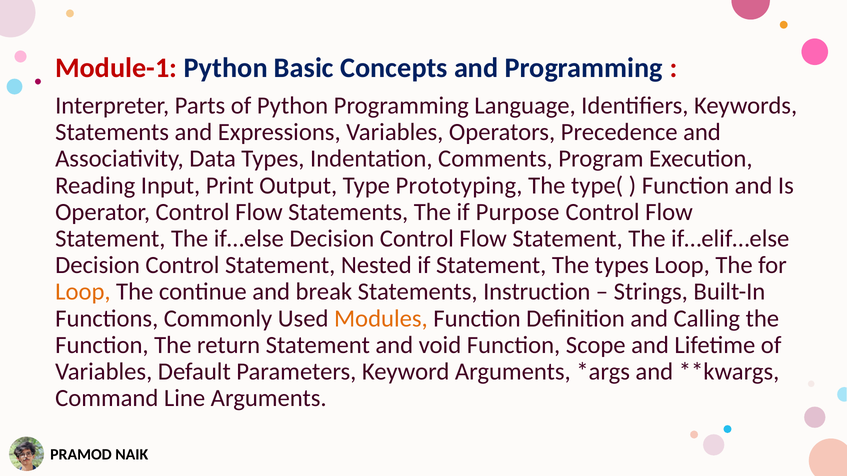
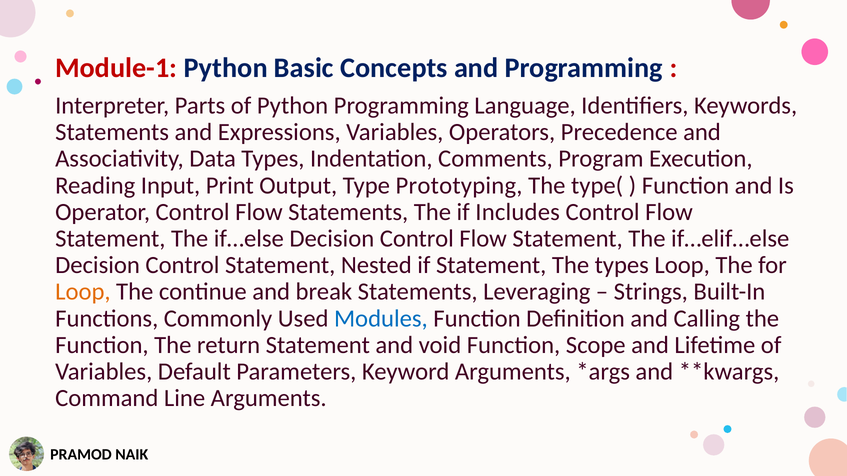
Purpose: Purpose -> Includes
Instruction: Instruction -> Leveraging
Modules colour: orange -> blue
